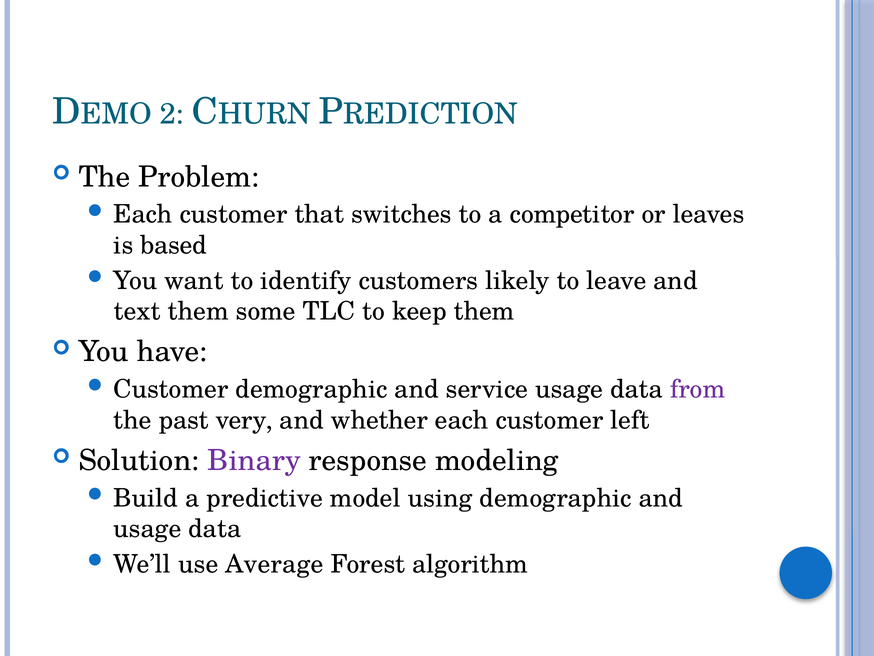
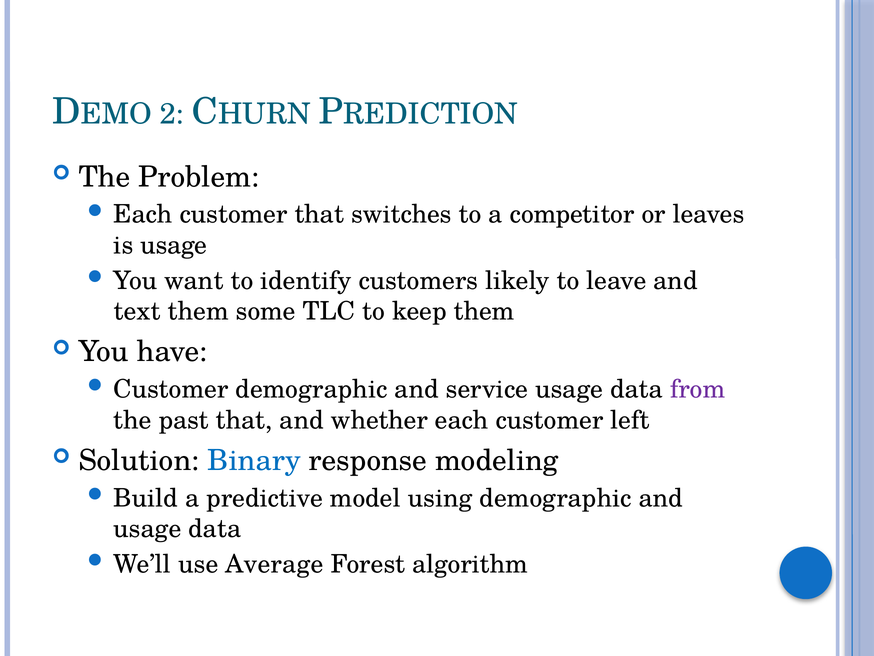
is based: based -> usage
past very: very -> that
Binary colour: purple -> blue
